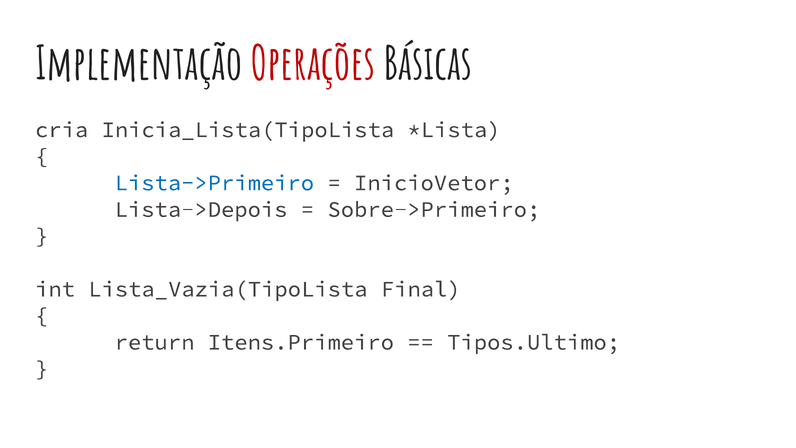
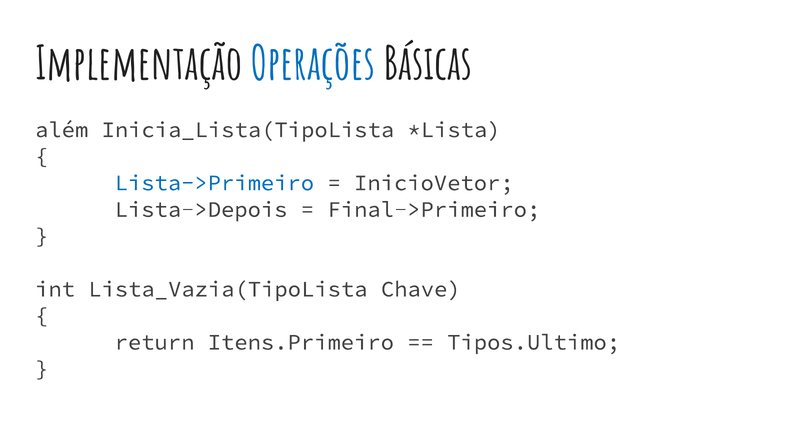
Operações colour: red -> blue
cria: cria -> além
Sobre->Primeiro: Sobre->Primeiro -> Final->Primeiro
Final: Final -> Chave
